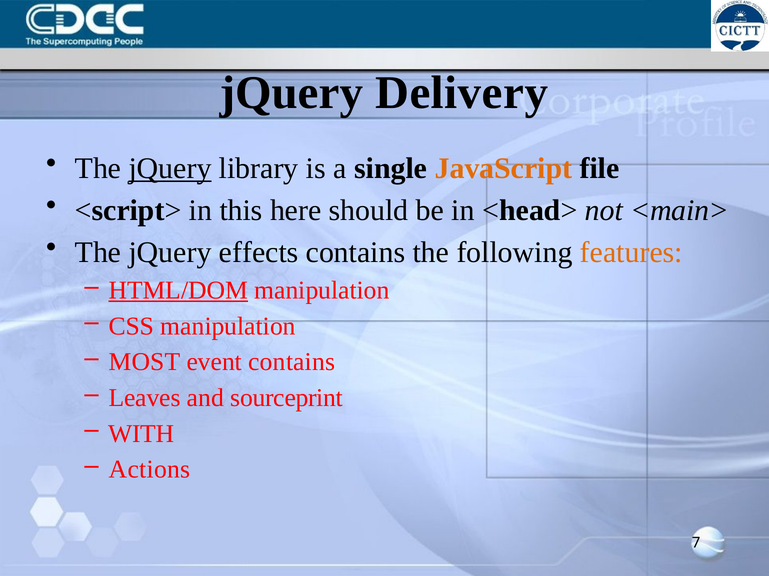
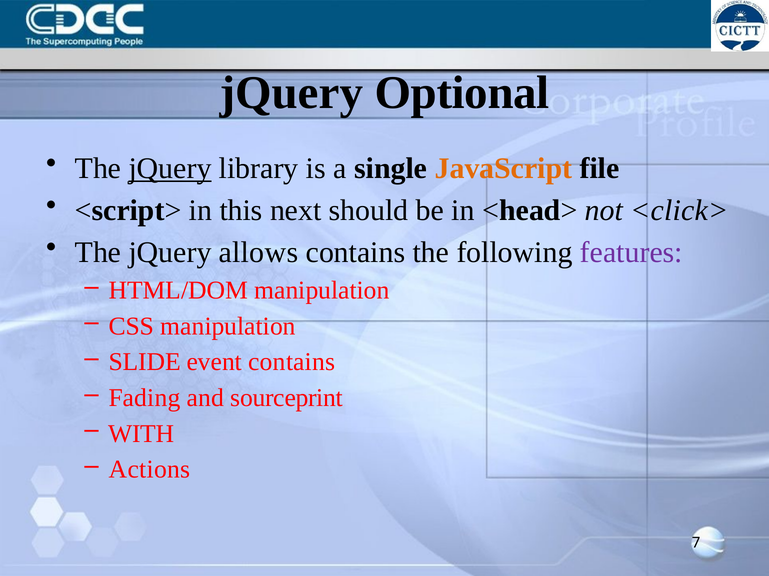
Delivery: Delivery -> Optional
here: here -> next
<main>: <main> -> <click>
effects: effects -> allows
features colour: orange -> purple
HTML/DOM underline: present -> none
MOST: MOST -> SLIDE
Leaves: Leaves -> Fading
